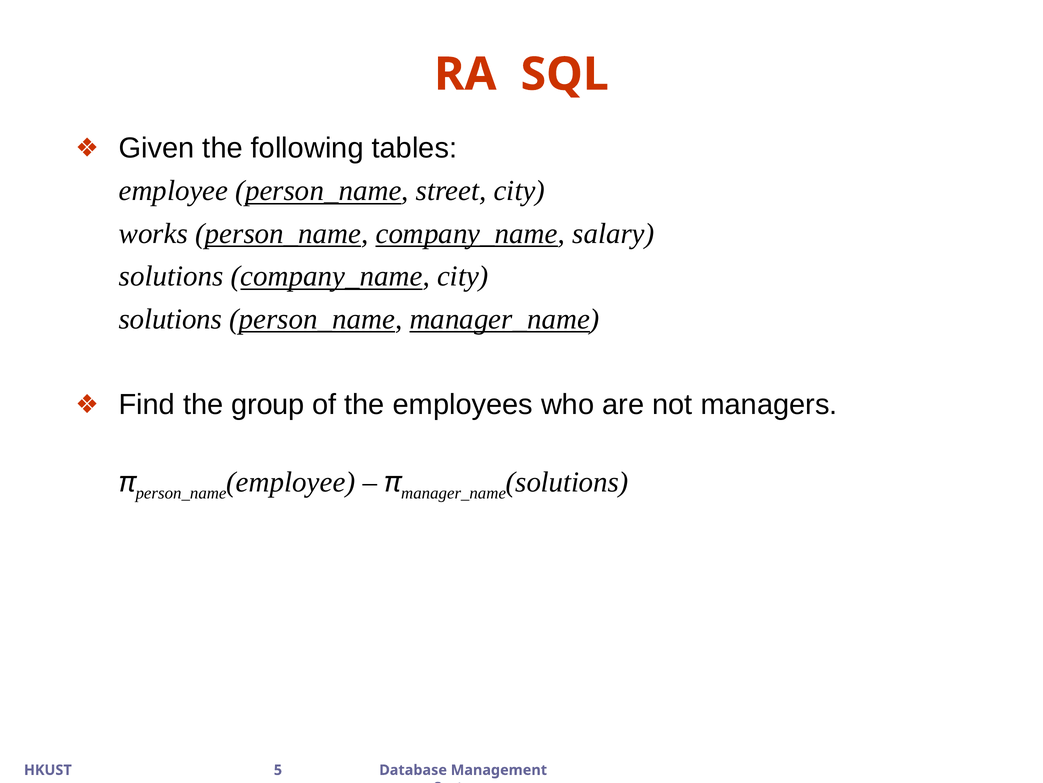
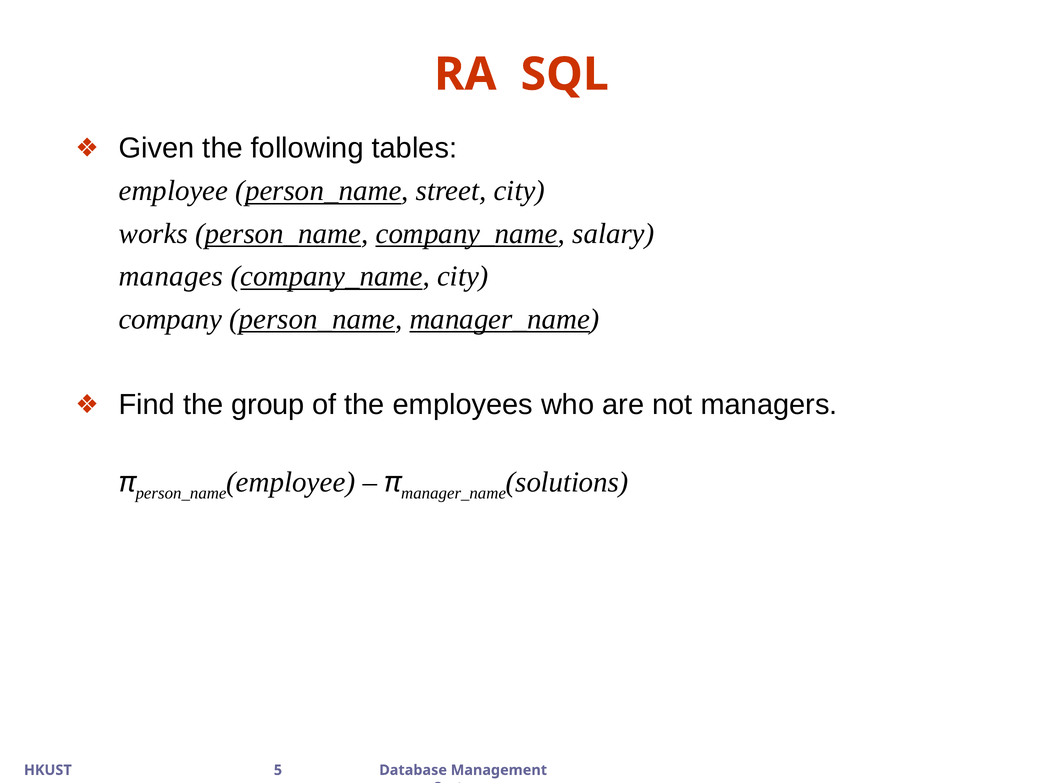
solutions at (171, 276): solutions -> manages
solutions at (170, 319): solutions -> company
